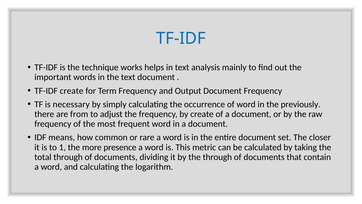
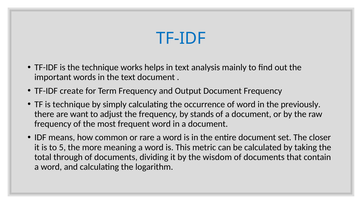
is necessary: necessary -> technique
from: from -> want
by create: create -> stands
1: 1 -> 5
presence: presence -> meaning
the through: through -> wisdom
